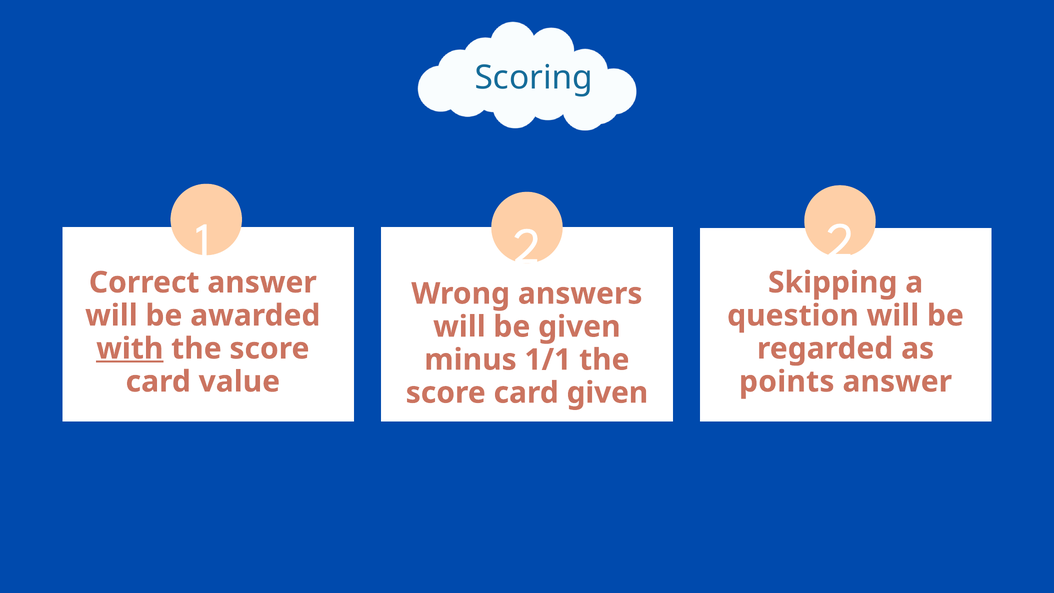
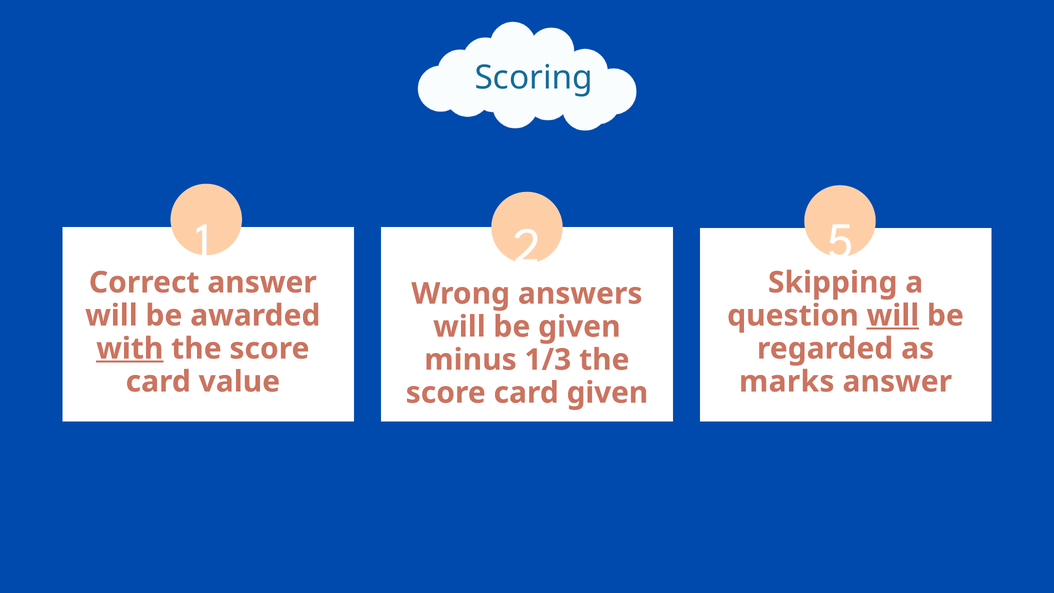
2 2: 2 -> 5
will at (893, 316) underline: none -> present
1/1: 1/1 -> 1/3
points: points -> marks
